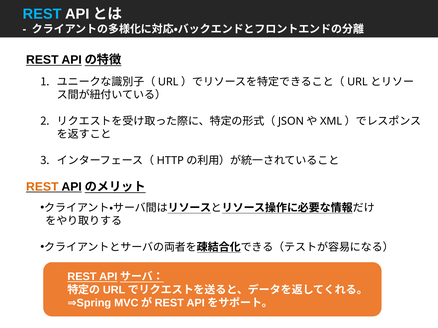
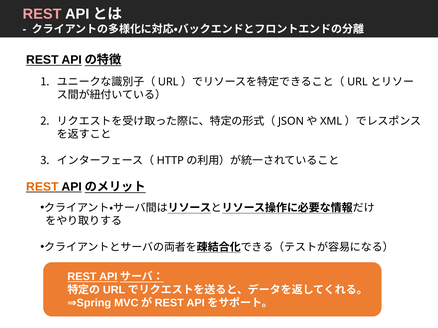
REST at (42, 14) colour: light blue -> pink
